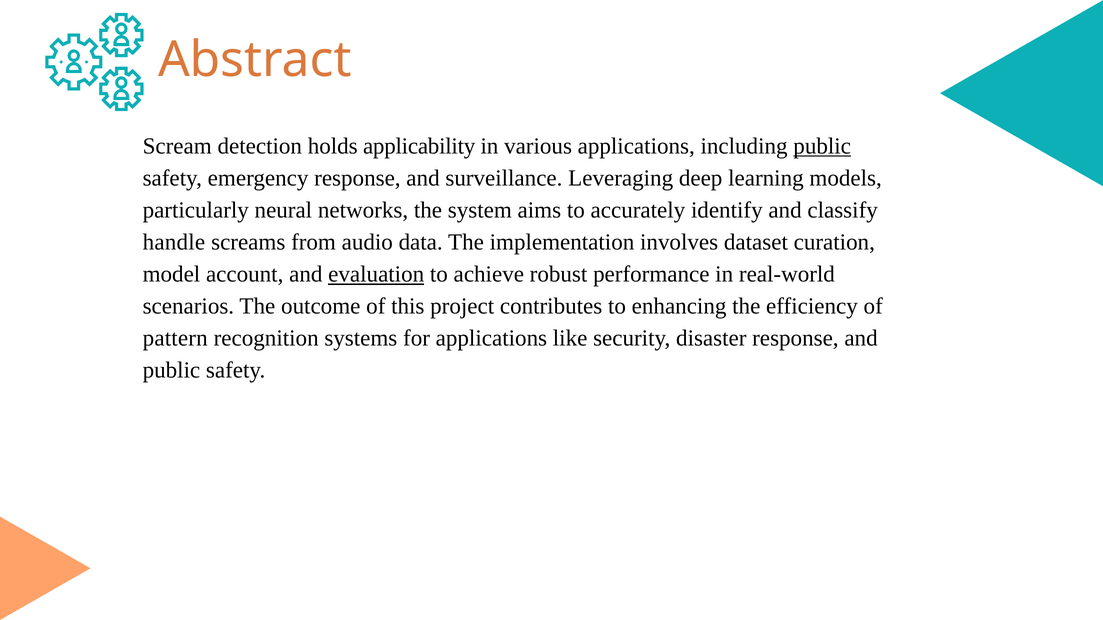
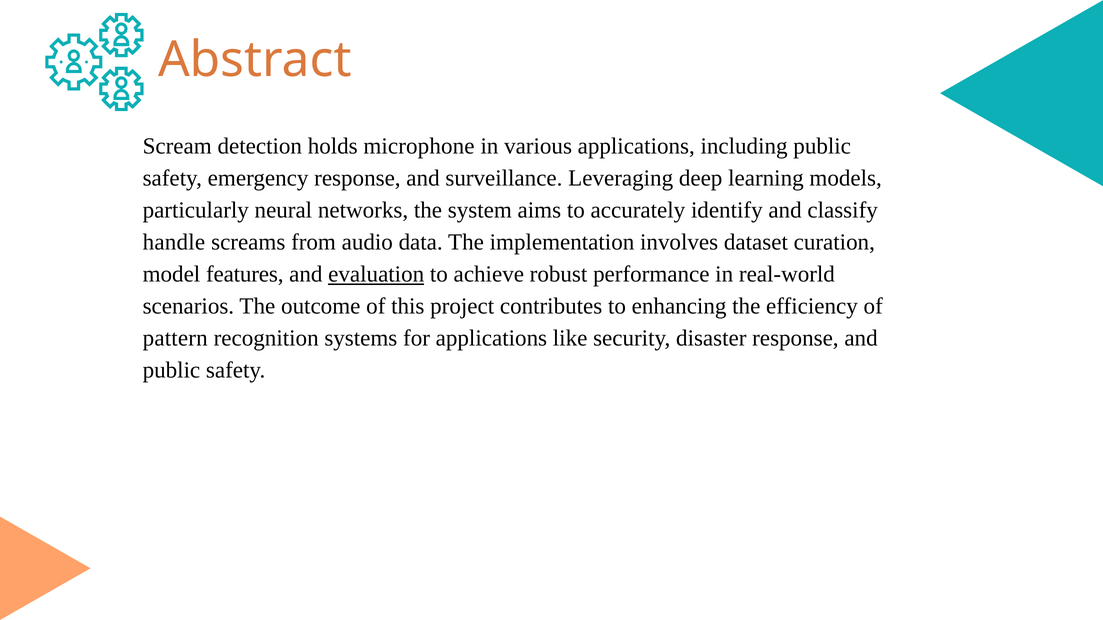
applicability: applicability -> microphone
public at (822, 146) underline: present -> none
account: account -> features
